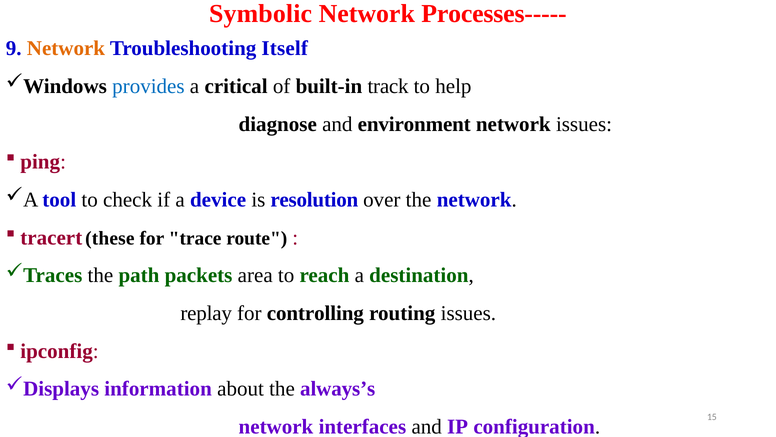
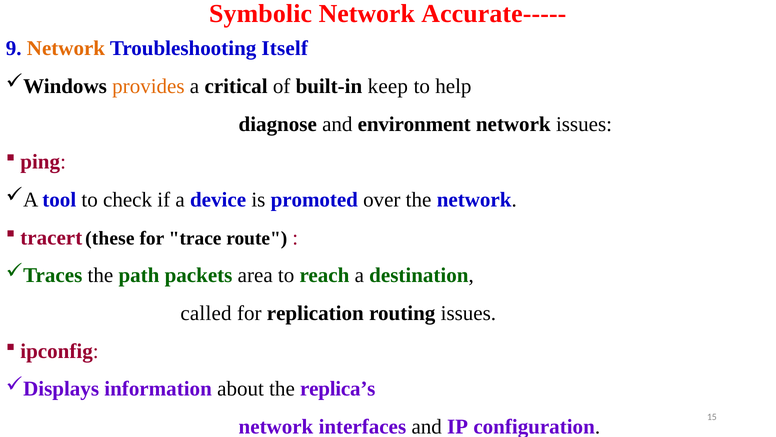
Processes-----: Processes----- -> Accurate-----
provides colour: blue -> orange
track: track -> keep
resolution: resolution -> promoted
replay: replay -> called
controlling: controlling -> replication
always’s: always’s -> replica’s
